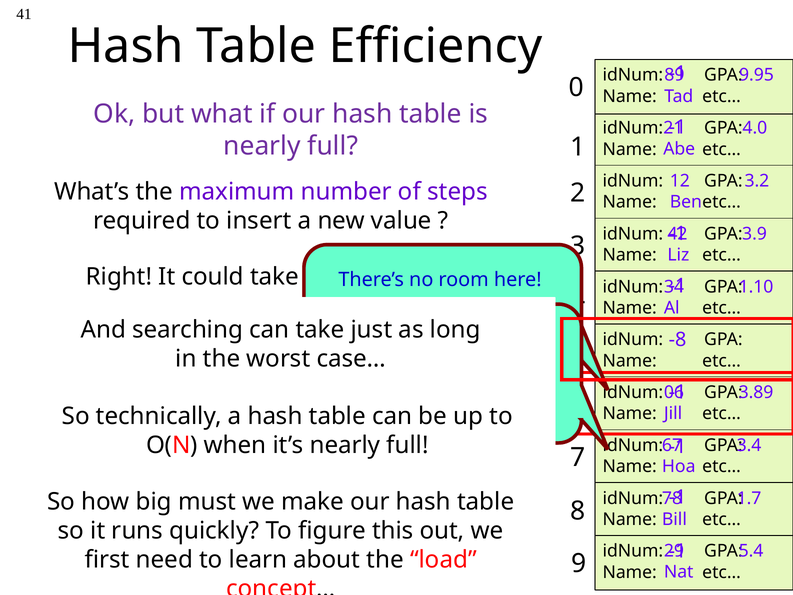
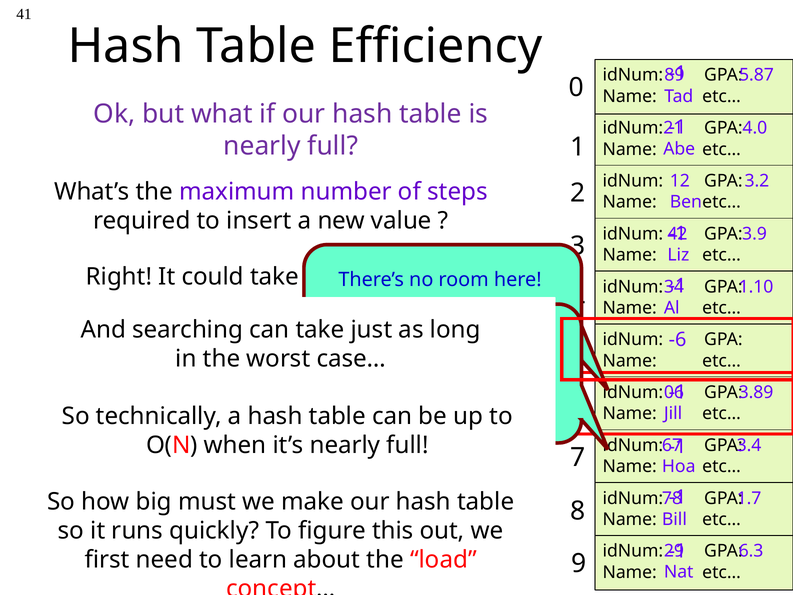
9.95: 9.95 -> 5.87
-8: -8 -> -6
5.4: 5.4 -> 6.3
